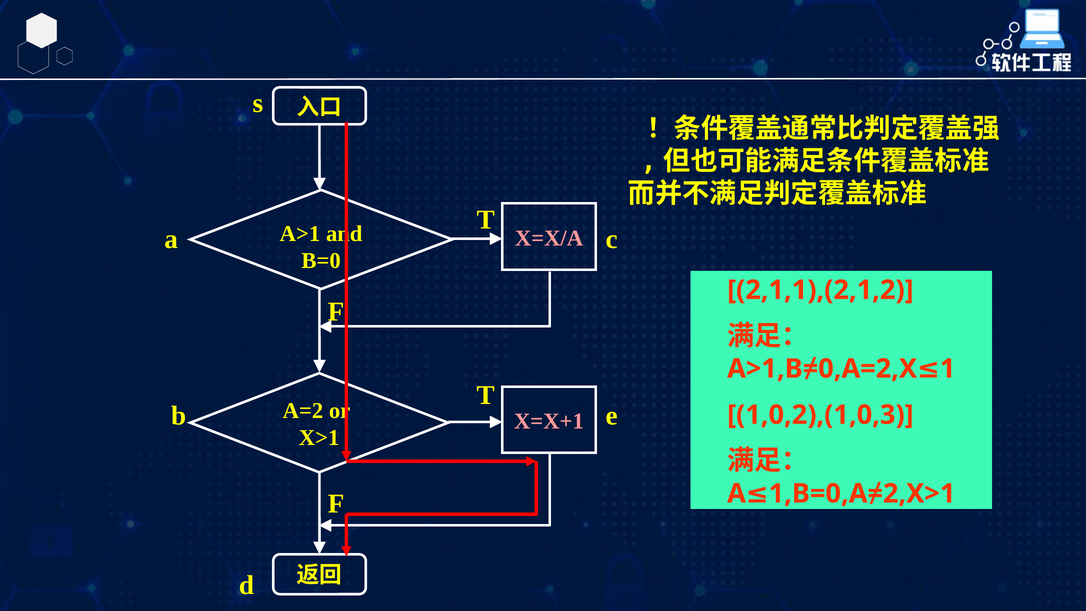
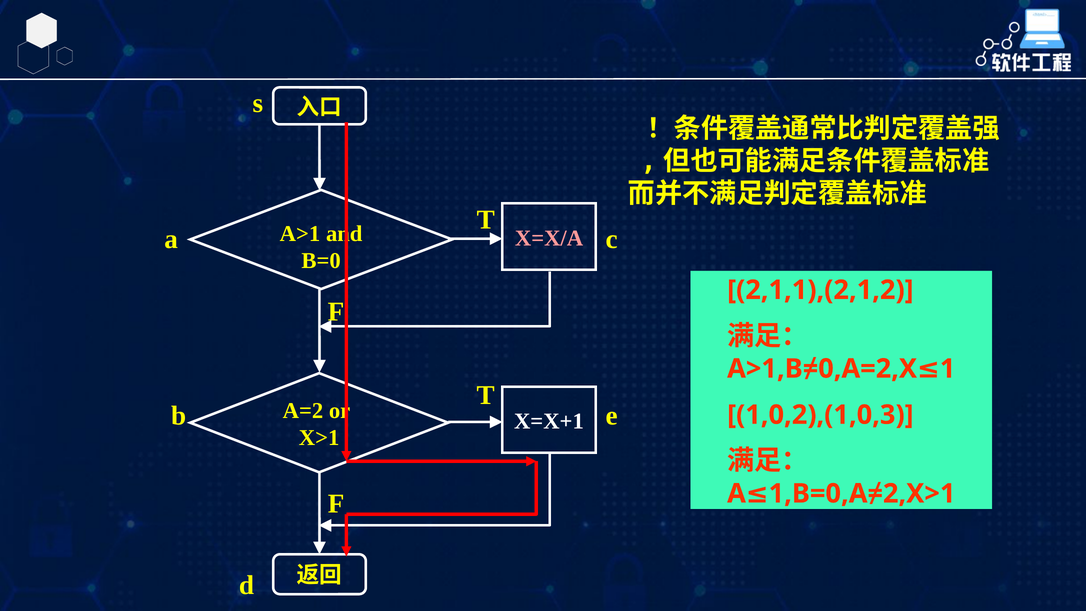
X=X+1 colour: pink -> white
